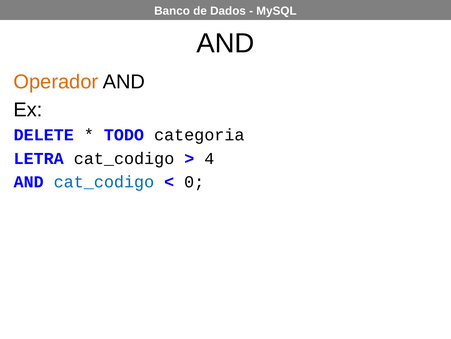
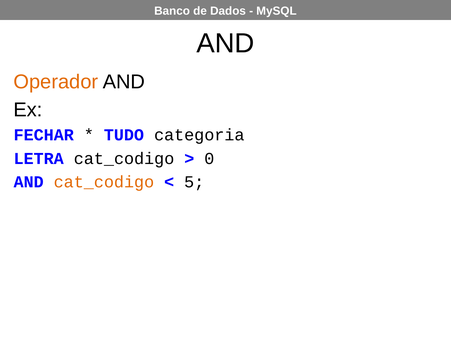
DELETE: DELETE -> FECHAR
TODO: TODO -> TUDO
4: 4 -> 0
cat_codigo at (104, 182) colour: blue -> orange
0: 0 -> 5
